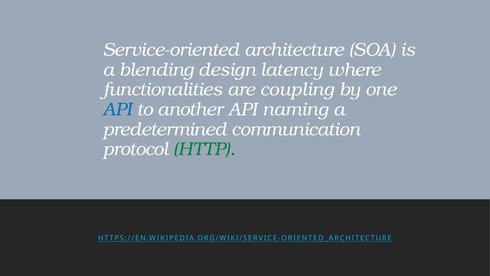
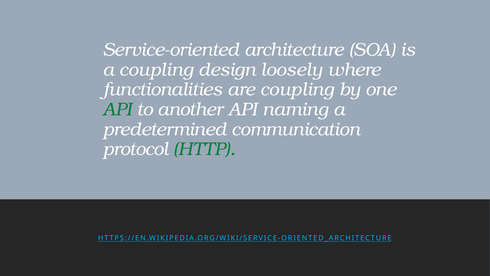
a blending: blending -> coupling
latency: latency -> loosely
API at (117, 109) colour: blue -> green
